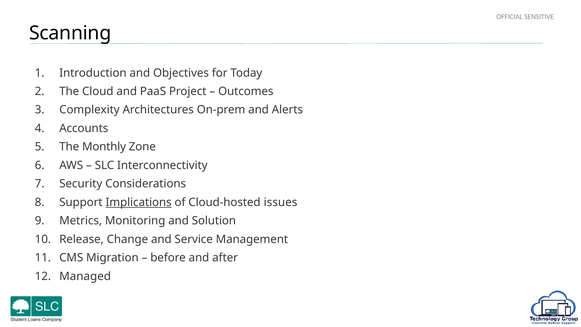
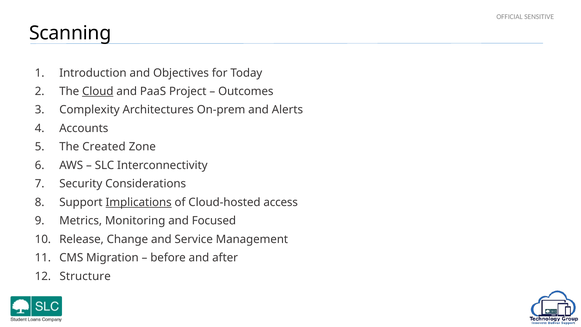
Cloud underline: none -> present
Monthly: Monthly -> Created
issues: issues -> access
Solution: Solution -> Focused
Managed: Managed -> Structure
